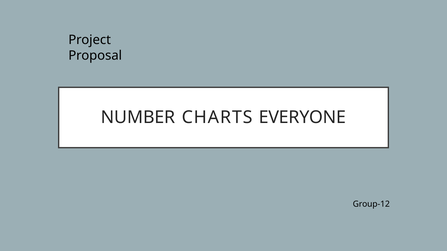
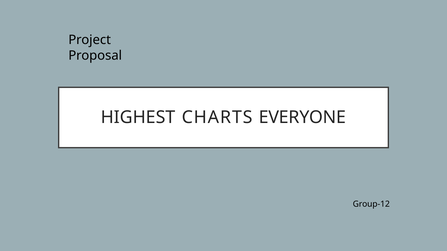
NUMBER: NUMBER -> HIGHEST
